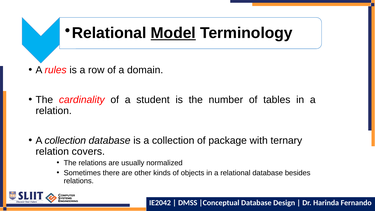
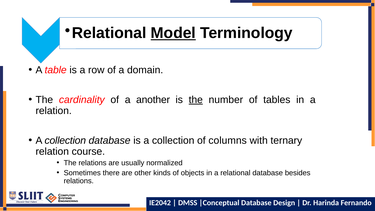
rules: rules -> table
student: student -> another
the at (196, 100) underline: none -> present
package: package -> columns
covers: covers -> course
